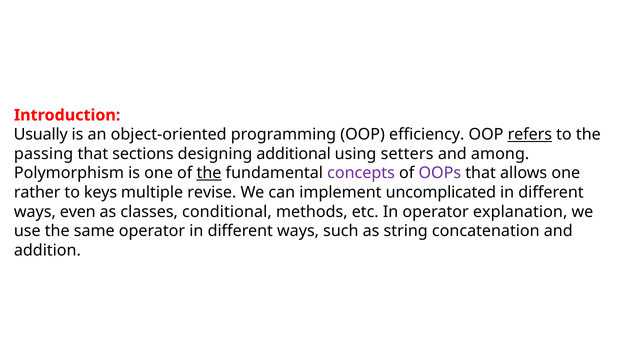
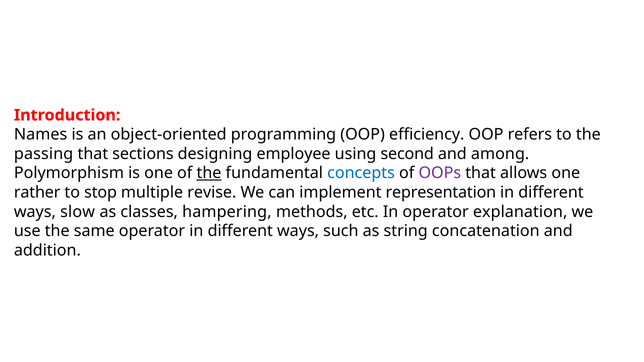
Usually: Usually -> Names
refers underline: present -> none
additional: additional -> employee
setters: setters -> second
concepts colour: purple -> blue
keys: keys -> stop
uncomplicated: uncomplicated -> representation
even: even -> slow
conditional: conditional -> hampering
